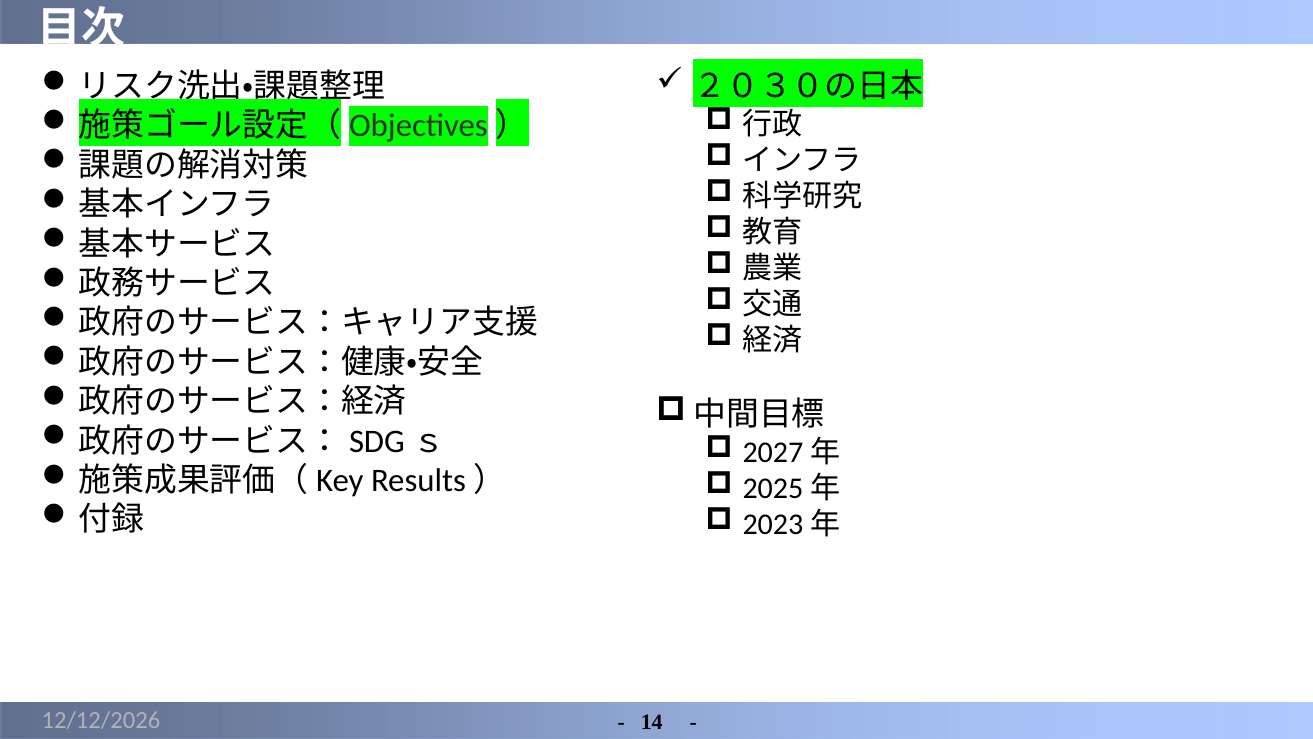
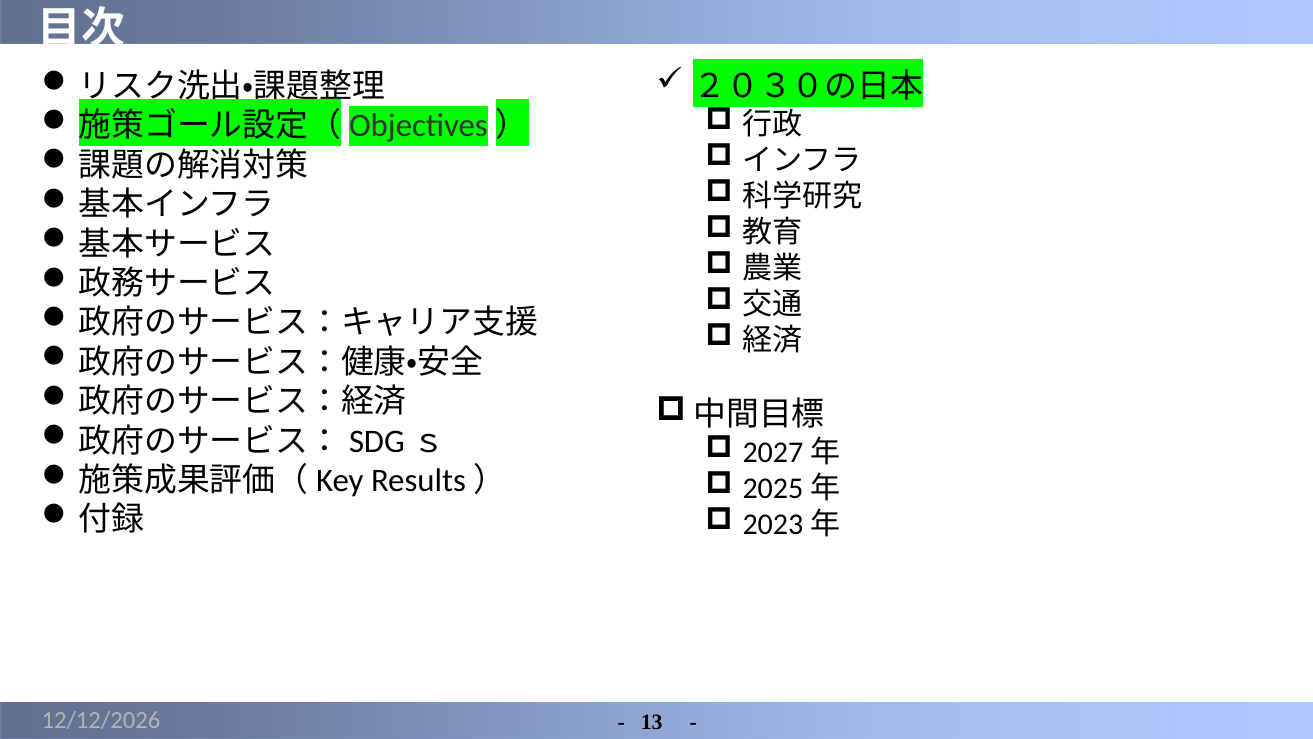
14: 14 -> 13
